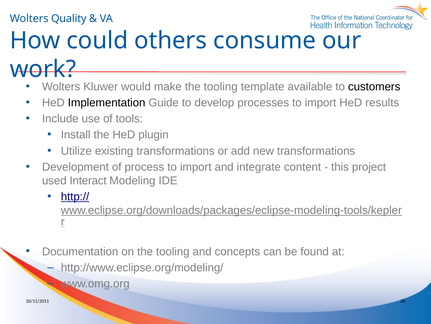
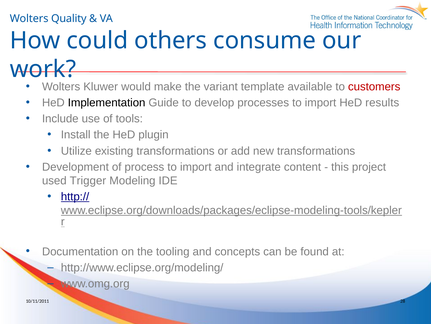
make the tooling: tooling -> variant
customers colour: black -> red
Interact: Interact -> Trigger
